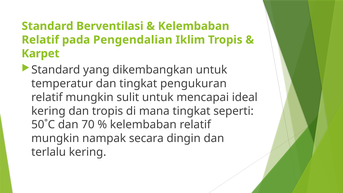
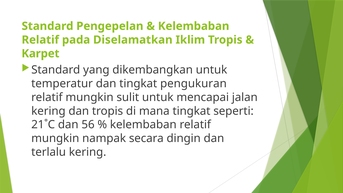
Berventilasi: Berventilasi -> Pengepelan
Pengendalian: Pengendalian -> Diselamatkan
ideal: ideal -> jalan
50˚C: 50˚C -> 21˚C
70: 70 -> 56
